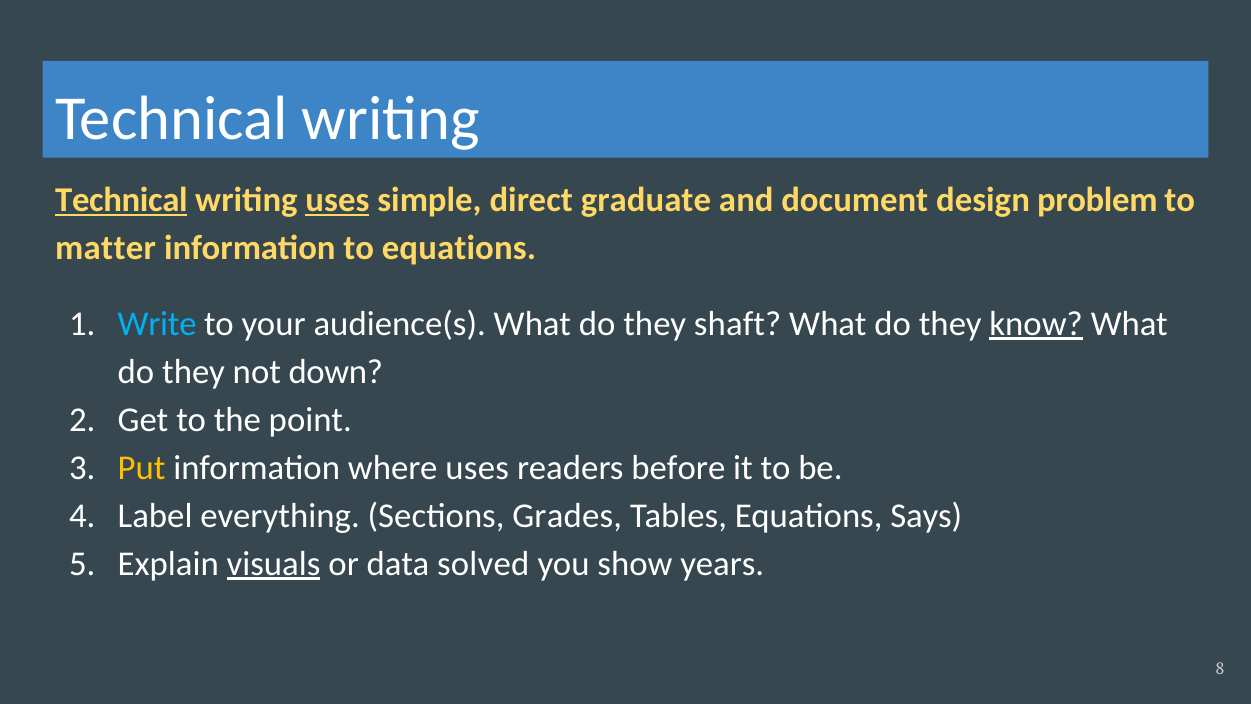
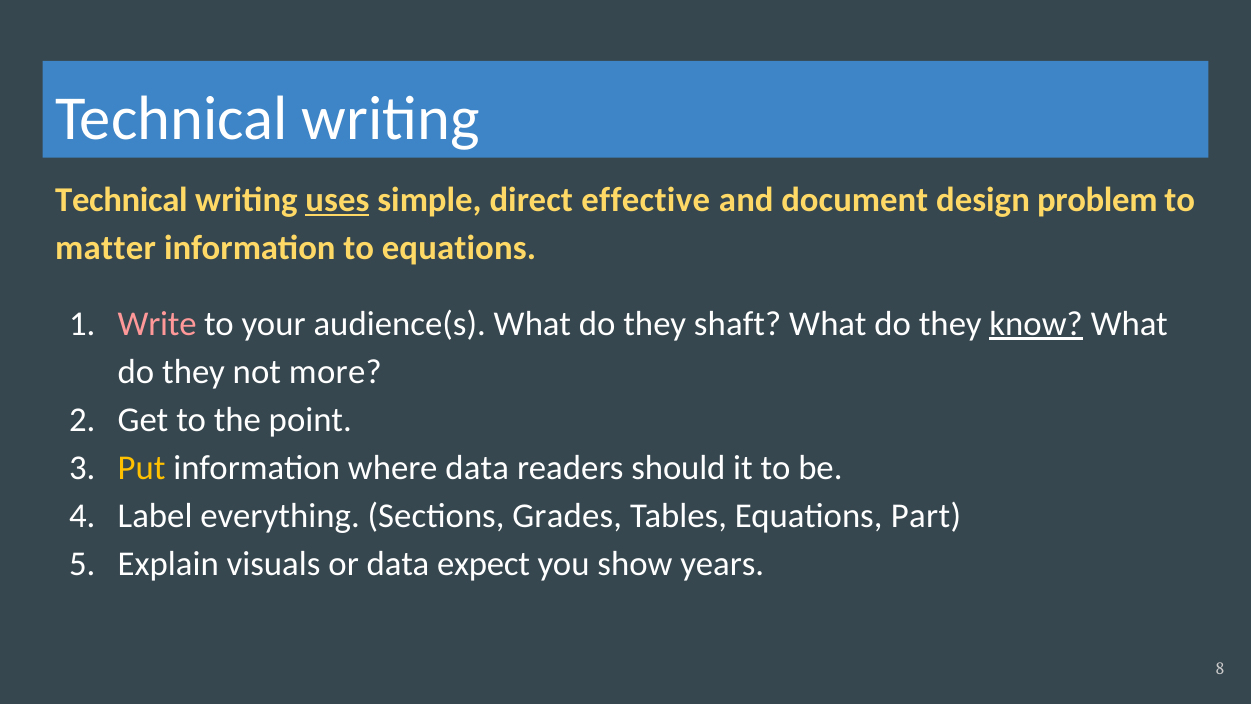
Technical at (121, 200) underline: present -> none
graduate: graduate -> effective
Write colour: light blue -> pink
down: down -> more
where uses: uses -> data
before: before -> should
Says: Says -> Part
visuals underline: present -> none
solved: solved -> expect
